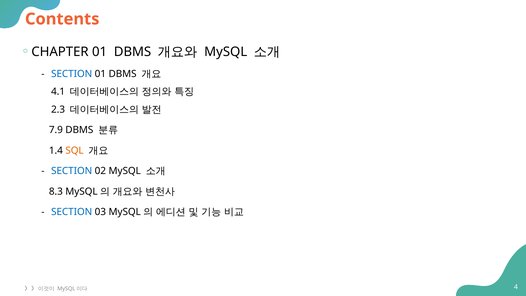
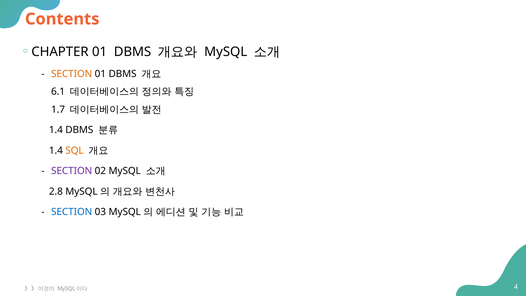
SECTION at (72, 74) colour: blue -> orange
4.1: 4.1 -> 6.1
2.3: 2.3 -> 1.7
7.9 at (56, 130): 7.9 -> 1.4
SECTION at (72, 171) colour: blue -> purple
8.3: 8.3 -> 2.8
